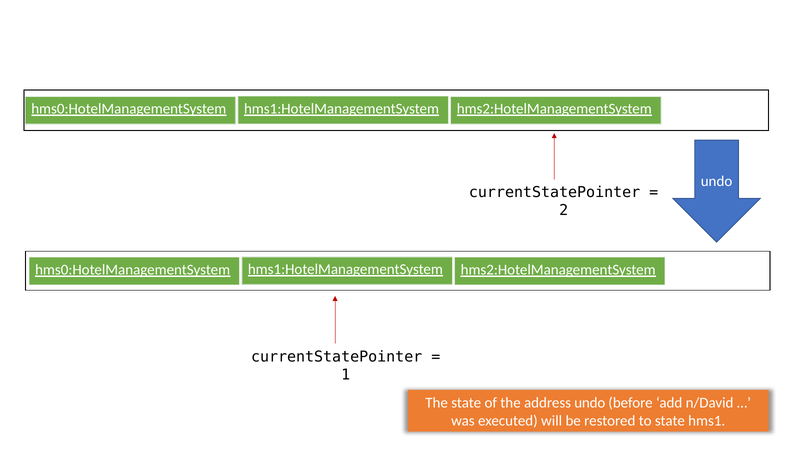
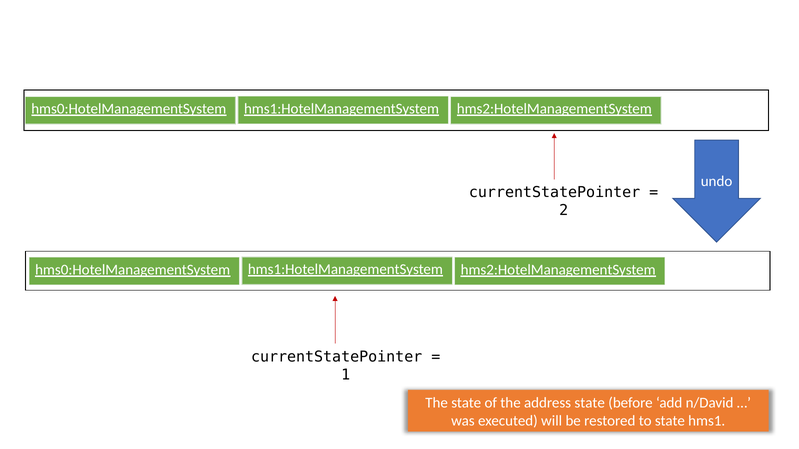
address undo: undo -> state
